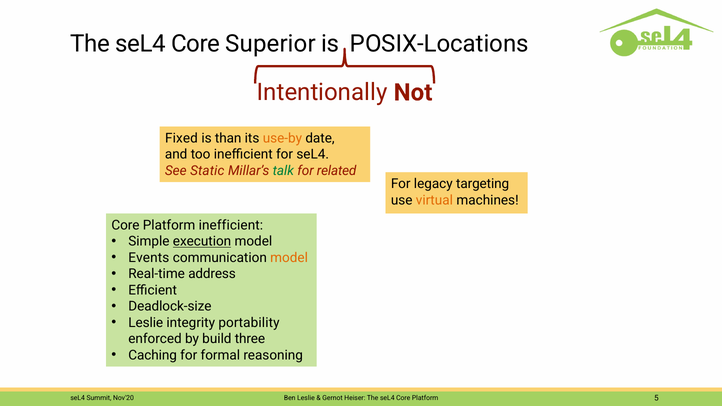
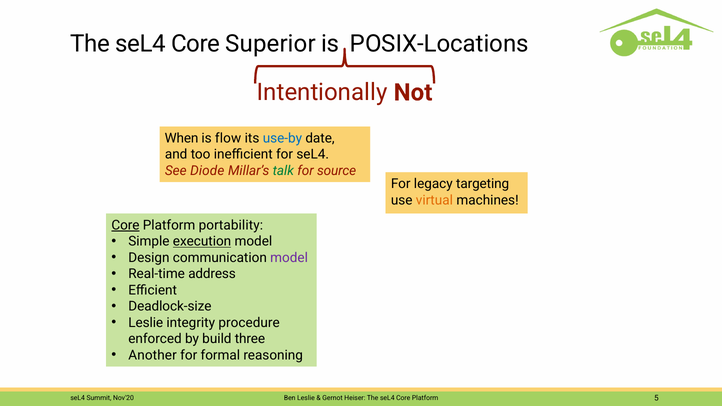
Fixed: Fixed -> When
than: than -> flow
use-by colour: orange -> blue
Static: Static -> Diode
related: related -> source
Core at (125, 225) underline: none -> present
Platform inefficient: inefficient -> portability
Events: Events -> Design
model at (289, 258) colour: orange -> purple
portability: portability -> procedure
Caching: Caching -> Another
